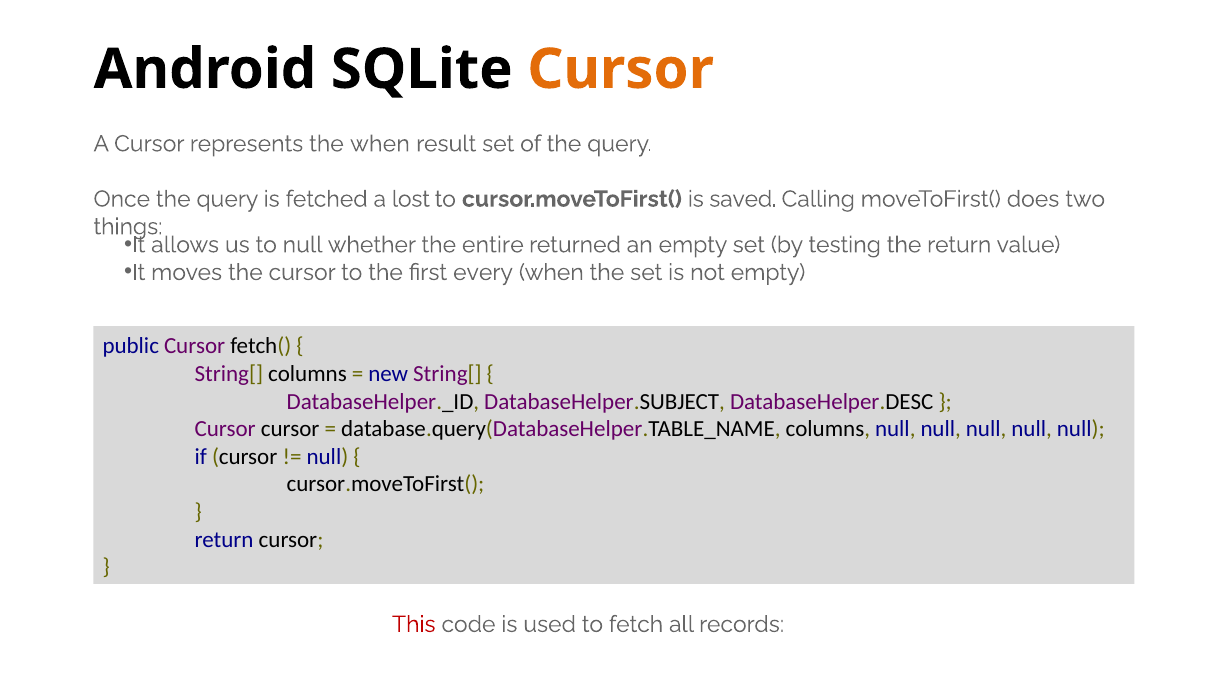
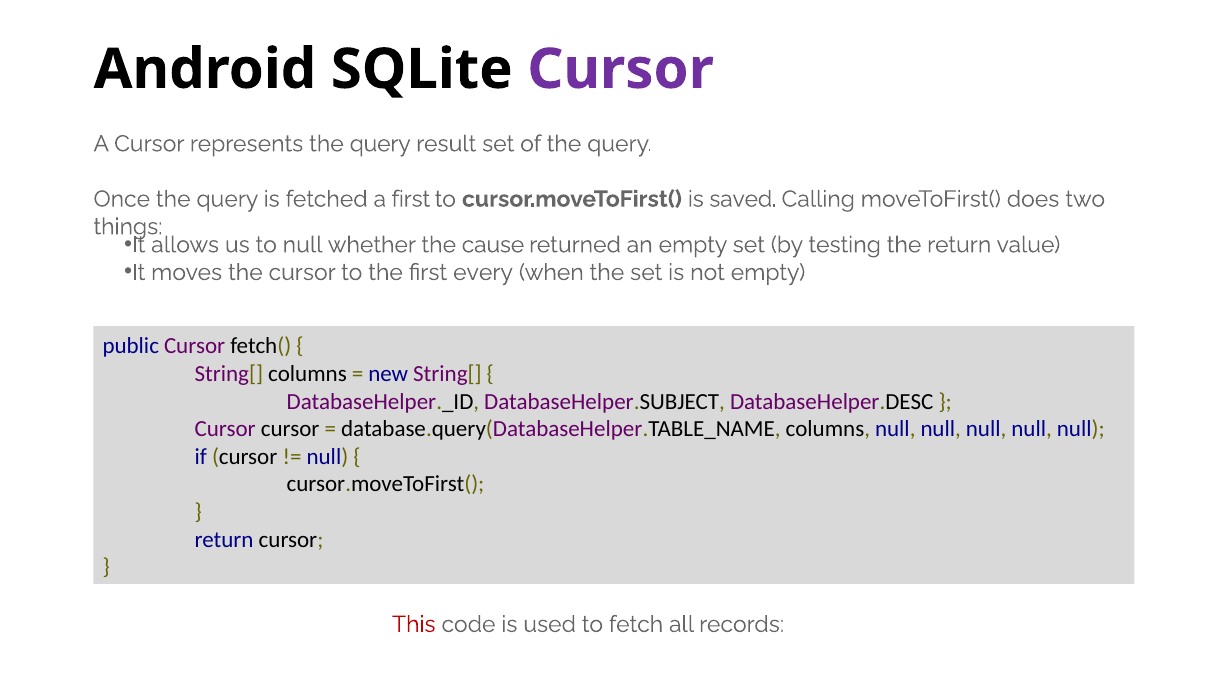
Cursor at (621, 69) colour: orange -> purple
represents the when: when -> query
a lost: lost -> first
entire: entire -> cause
